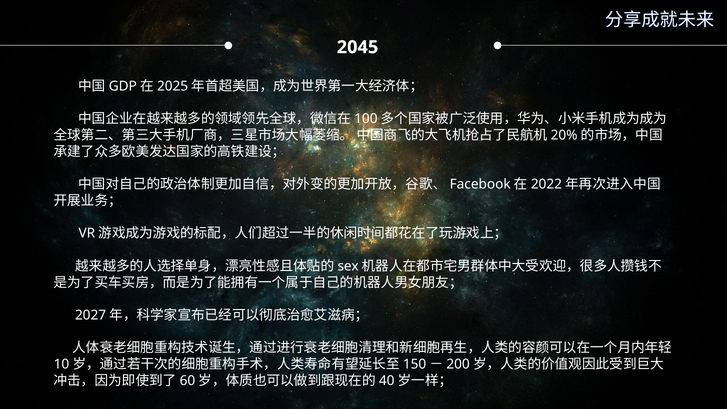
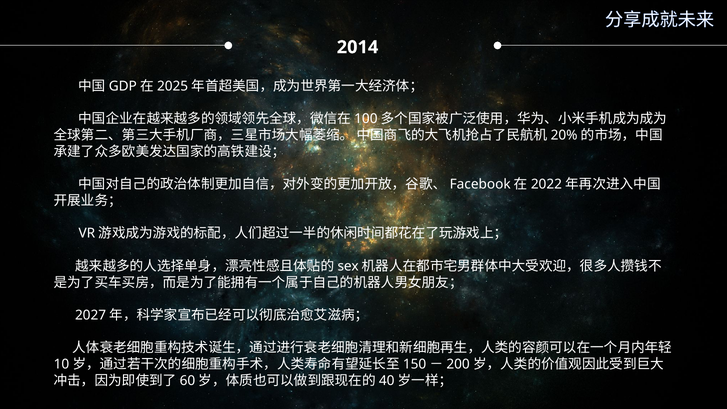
2045: 2045 -> 2014
